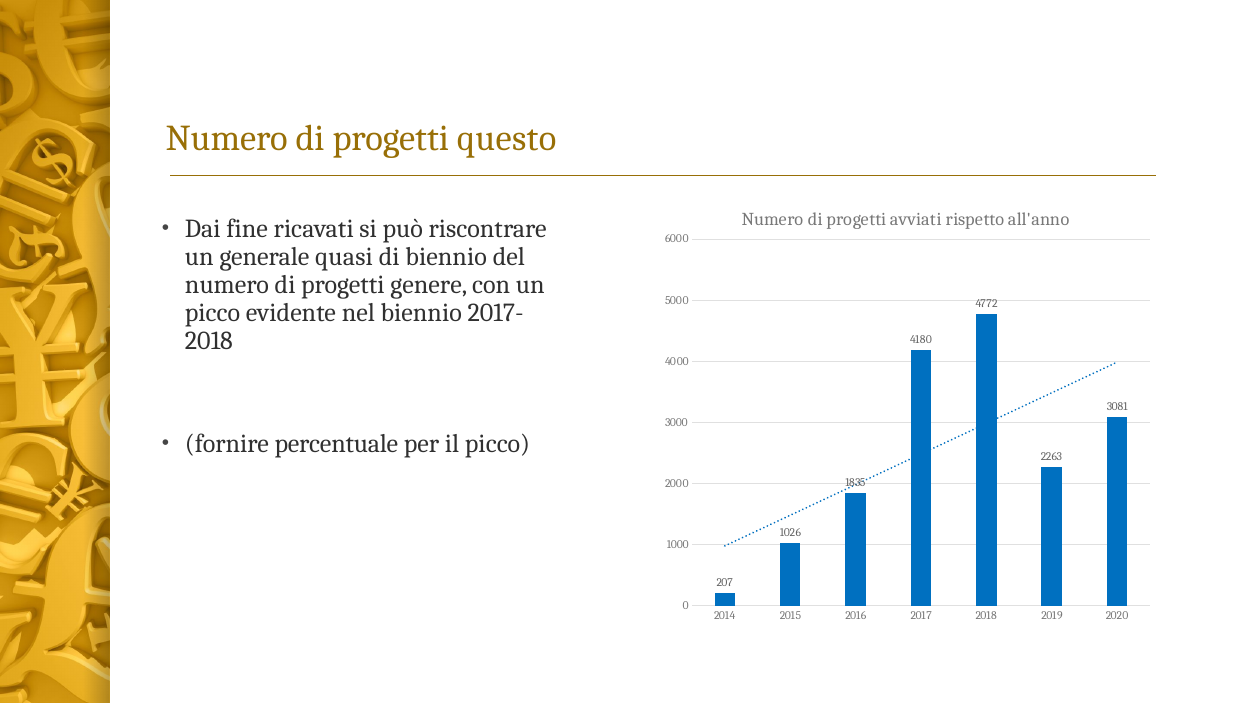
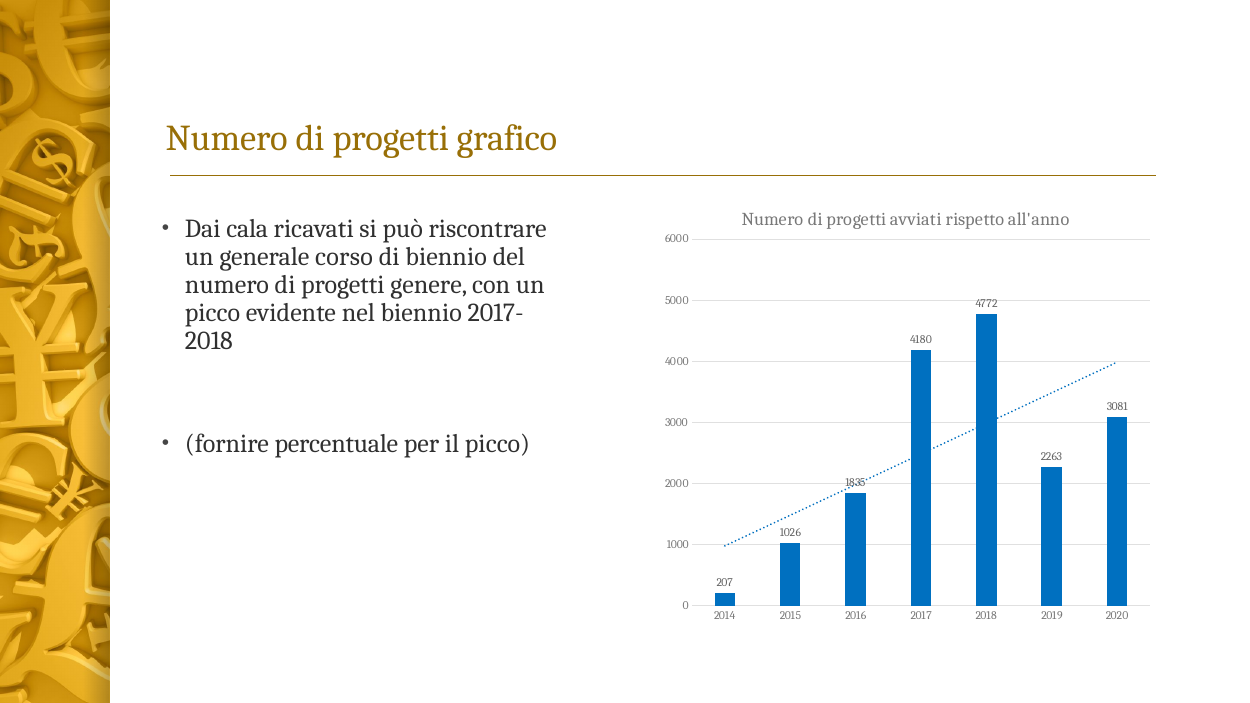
questo: questo -> grafico
fine: fine -> cala
quasi: quasi -> corso
